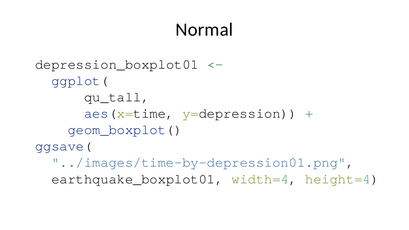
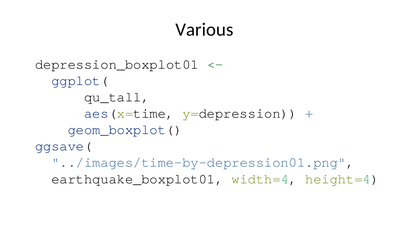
Normal: Normal -> Various
